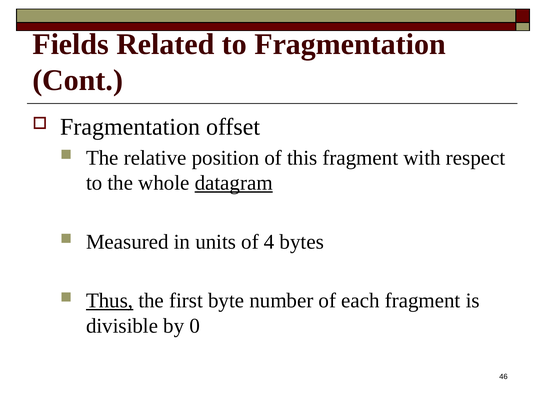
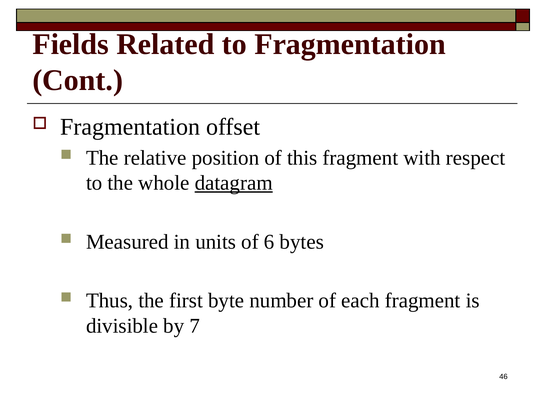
4: 4 -> 6
Thus underline: present -> none
0: 0 -> 7
